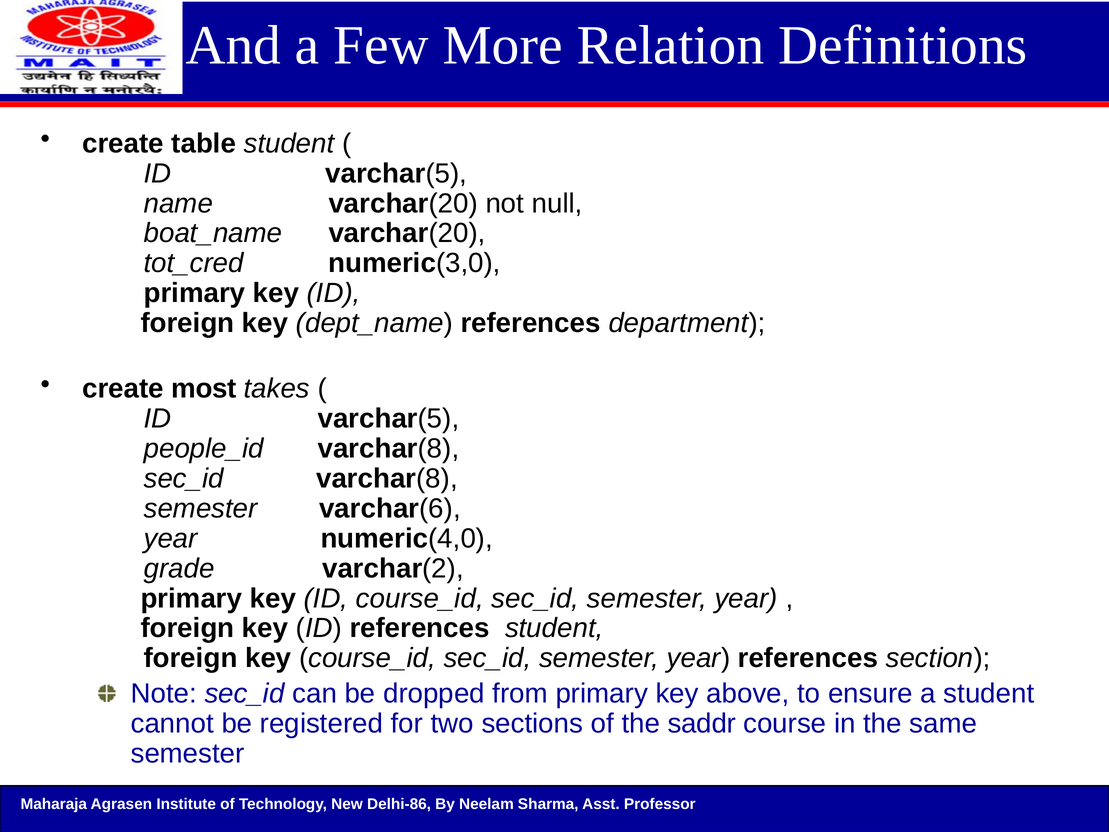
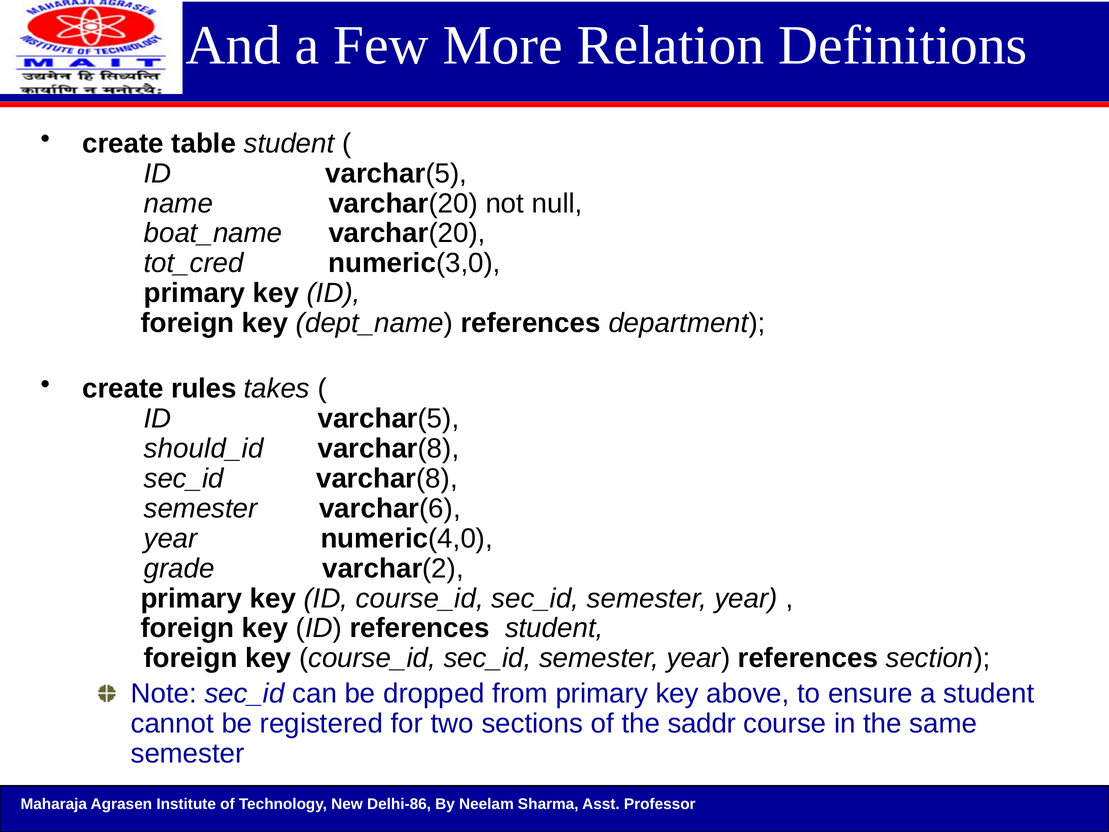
most: most -> rules
people_id: people_id -> should_id
